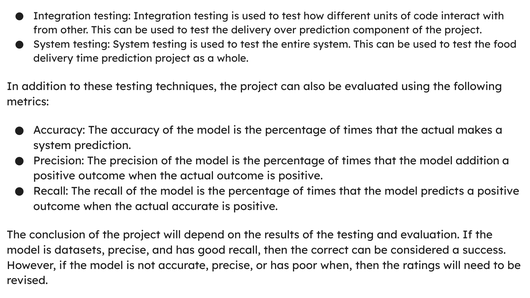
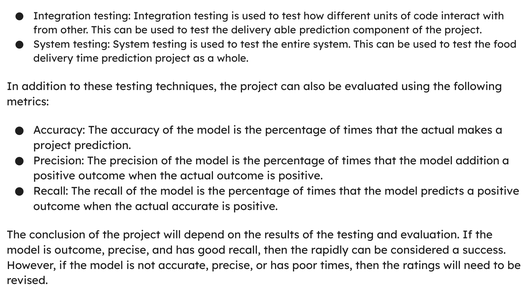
over: over -> able
system at (52, 146): system -> project
is datasets: datasets -> outcome
correct: correct -> rapidly
poor when: when -> times
